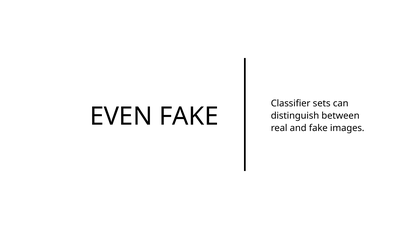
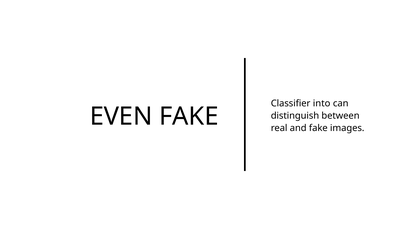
sets: sets -> into
